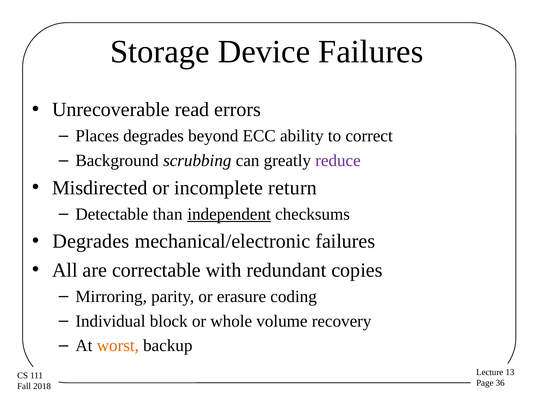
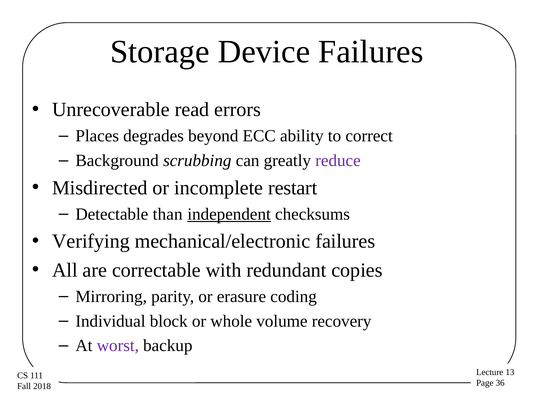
return: return -> restart
Degrades at (91, 241): Degrades -> Verifying
worst colour: orange -> purple
